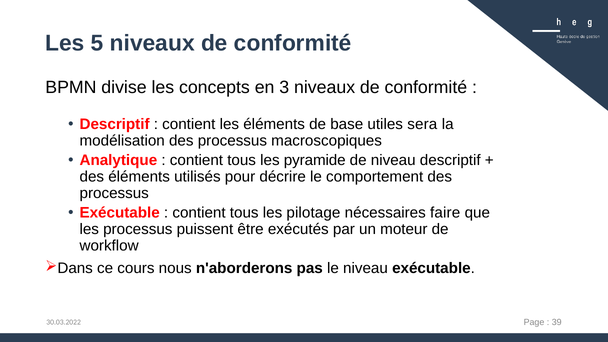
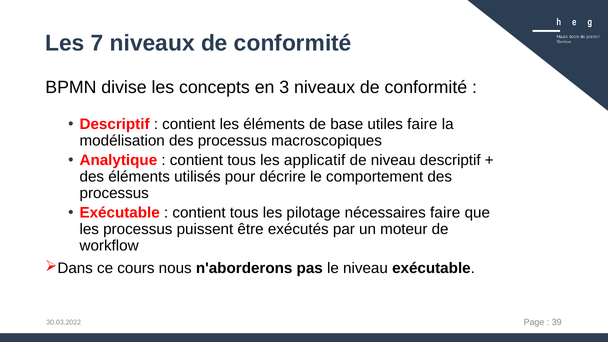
5: 5 -> 7
utiles sera: sera -> faire
pyramide: pyramide -> applicatif
